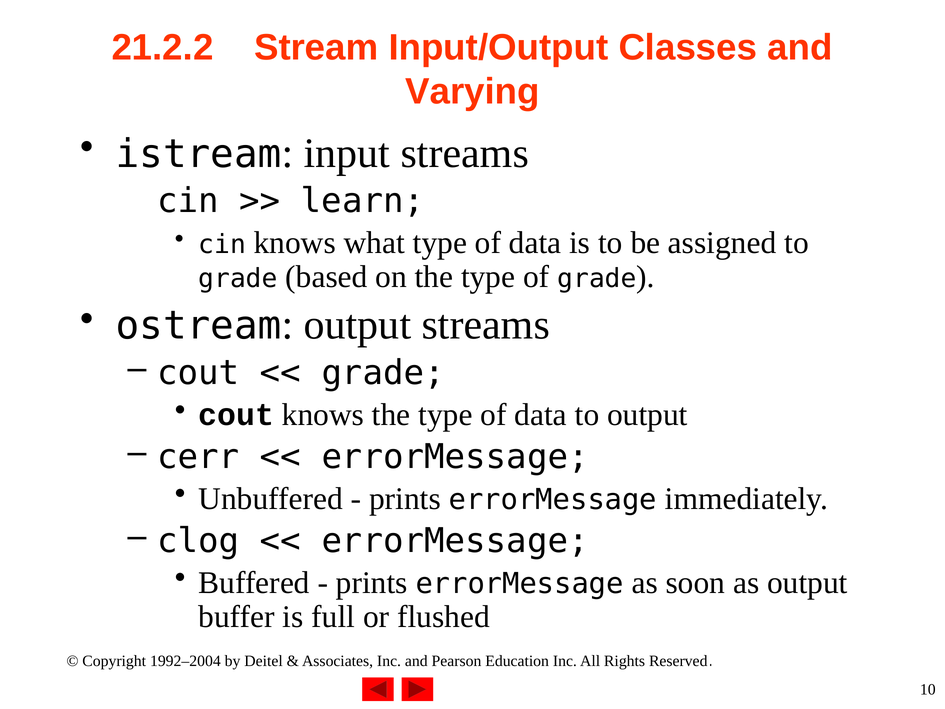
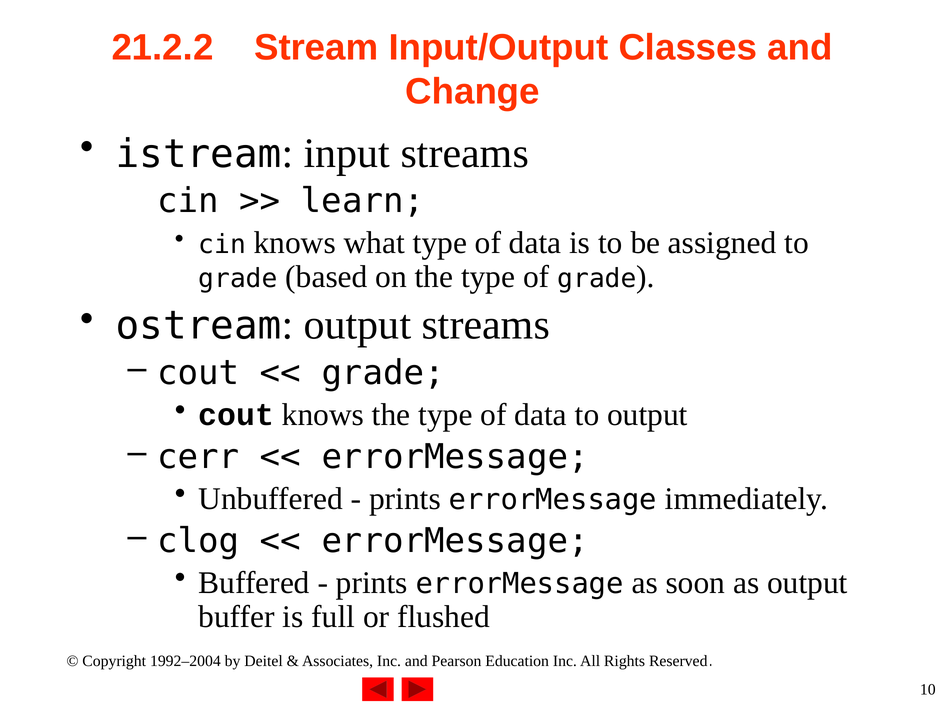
Varying: Varying -> Change
